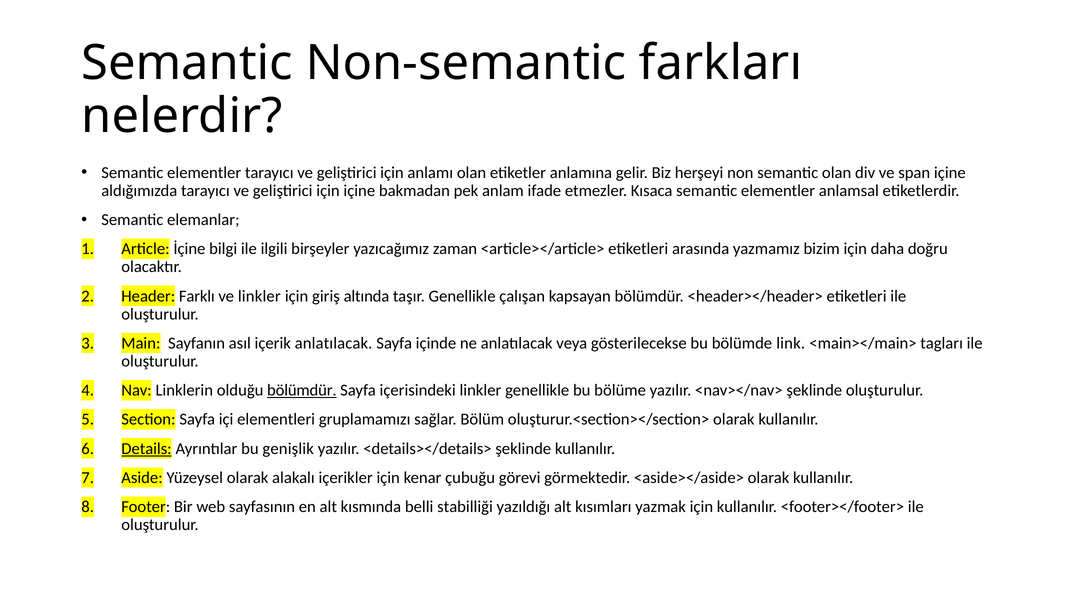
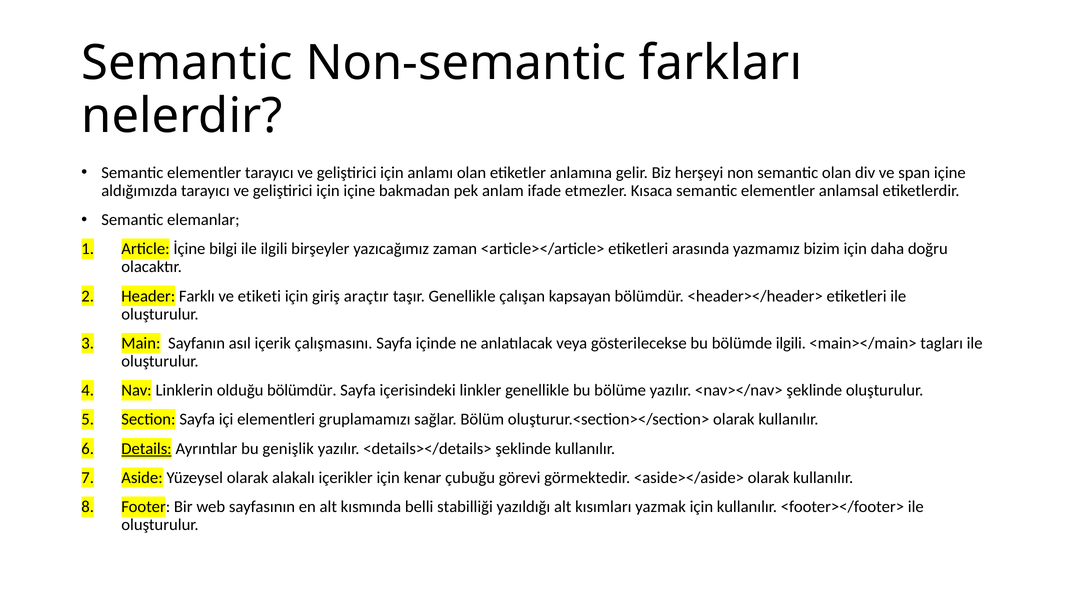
ve linkler: linkler -> etiketi
altında: altında -> araçtır
içerik anlatılacak: anlatılacak -> çalışmasını
bölümde link: link -> ilgili
bölümdür at (302, 390) underline: present -> none
